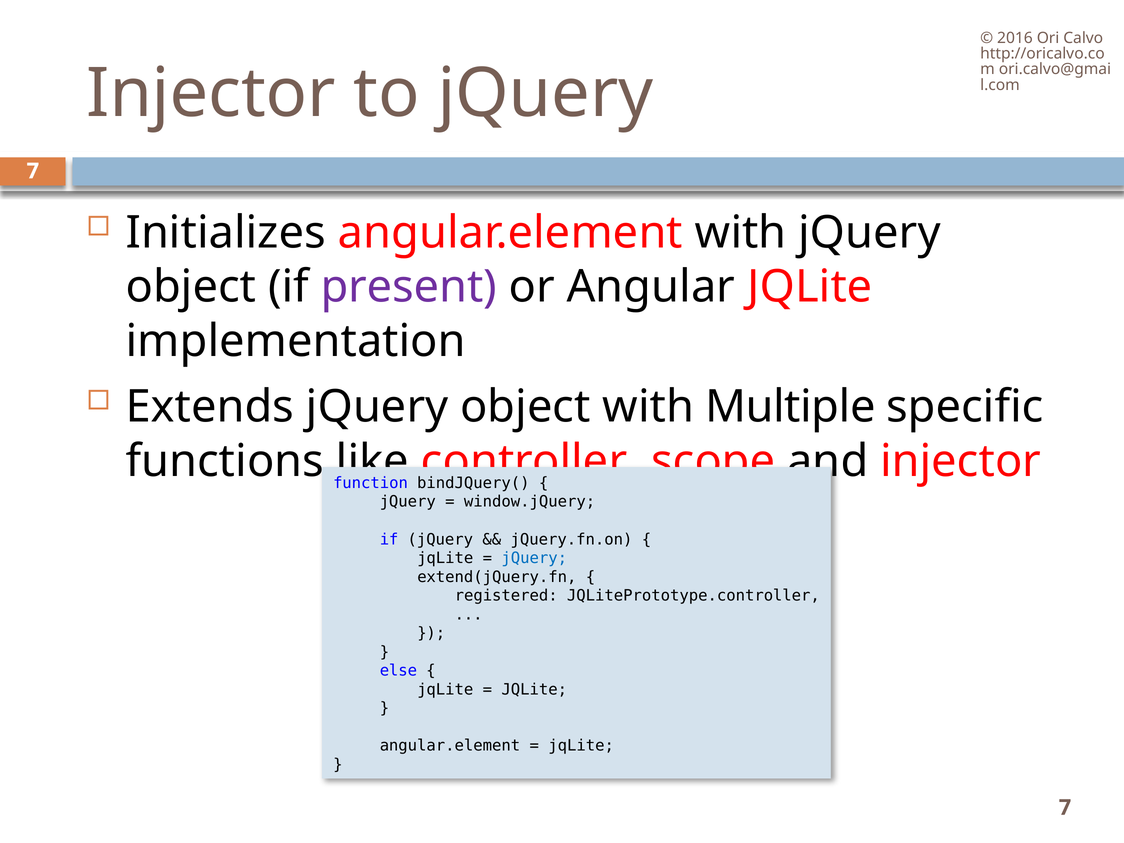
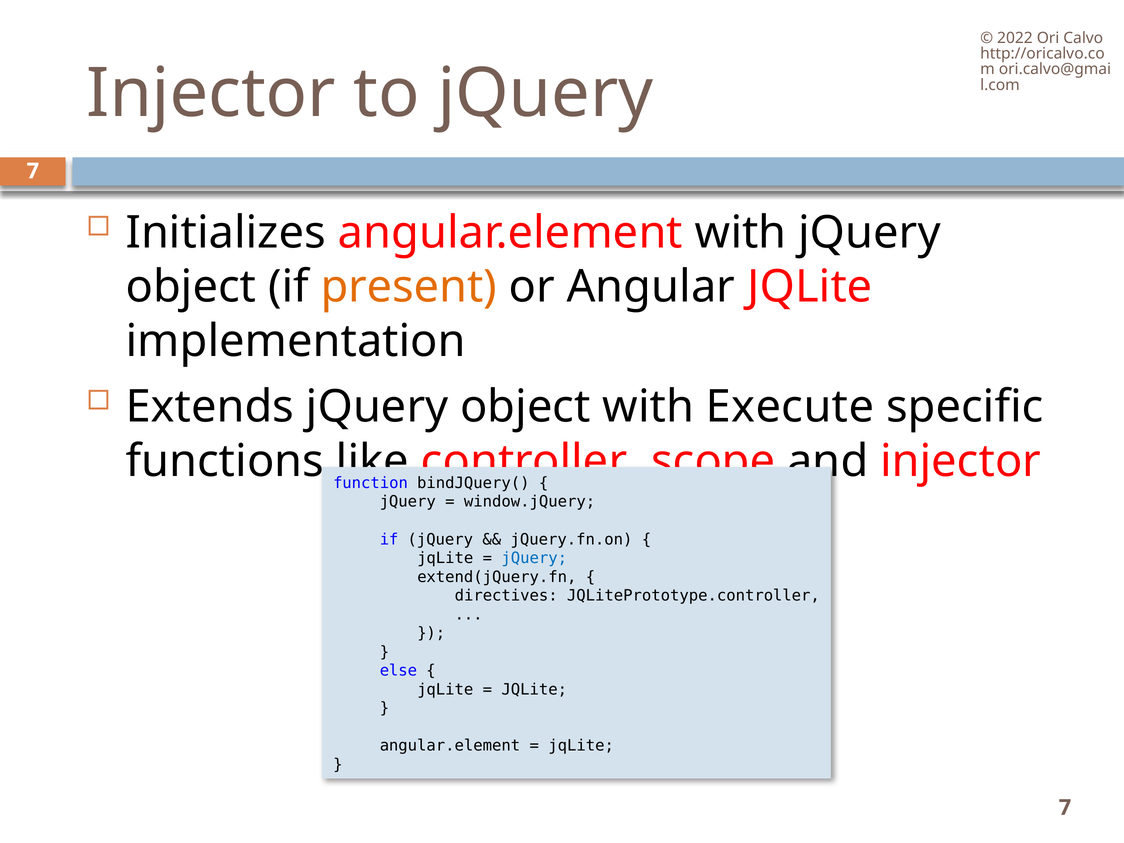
2016: 2016 -> 2022
present colour: purple -> orange
Multiple: Multiple -> Execute
registered: registered -> directives
